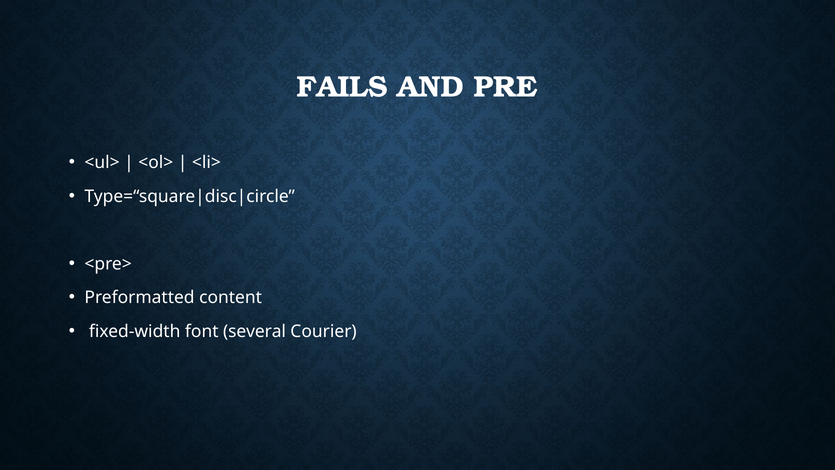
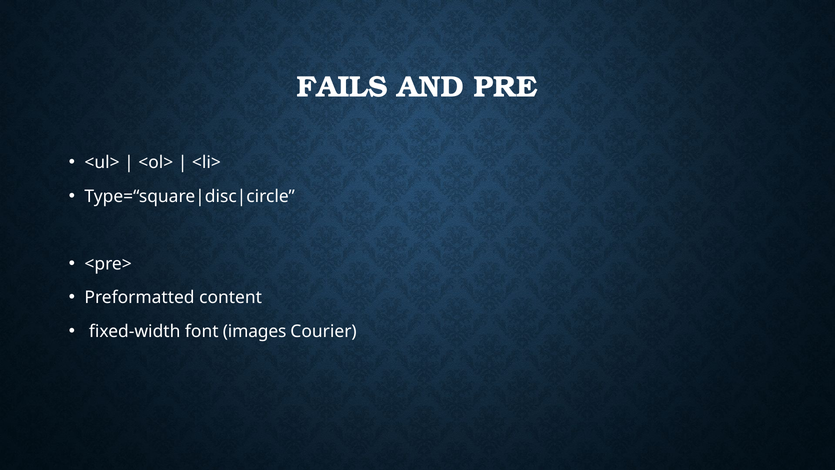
several: several -> images
